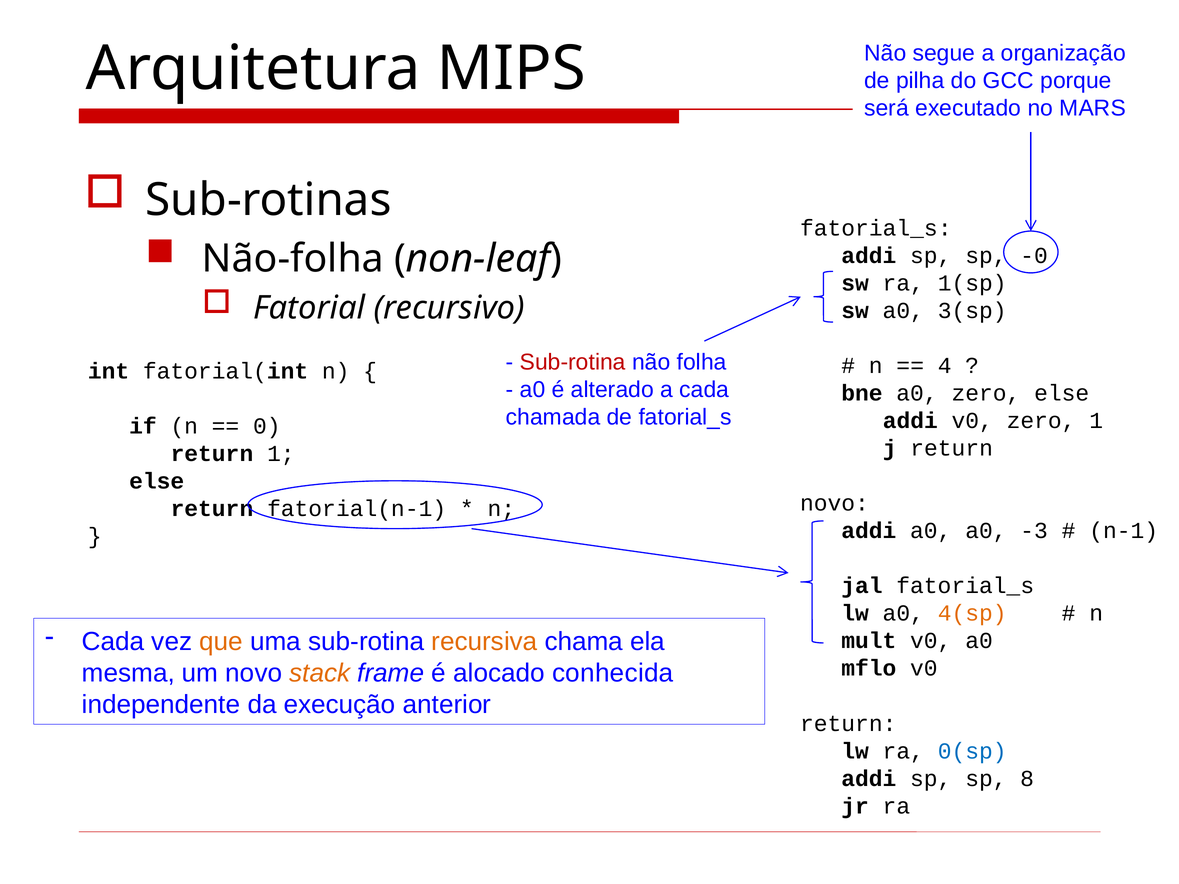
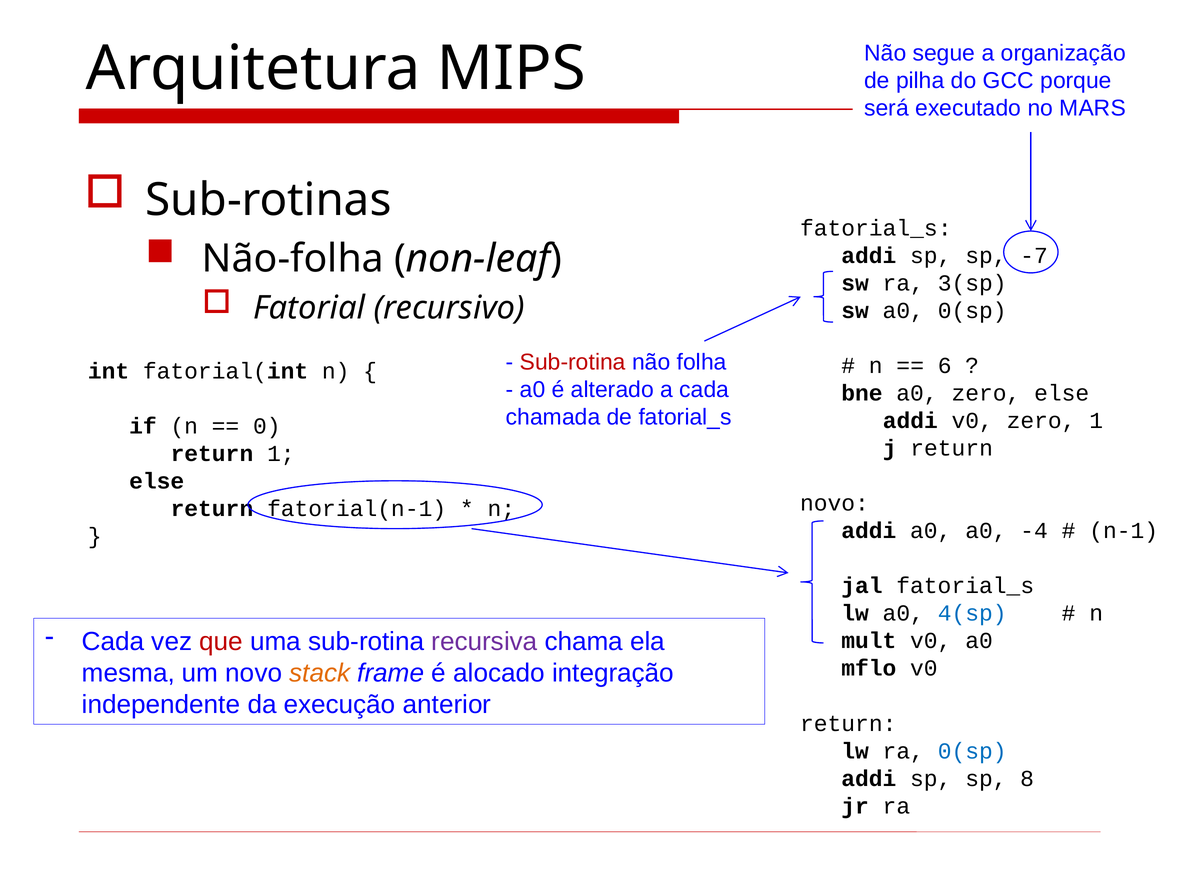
-0: -0 -> -7
1(sp: 1(sp -> 3(sp
a0 3(sp: 3(sp -> 0(sp
4: 4 -> 6
-3: -3 -> -4
4(sp colour: orange -> blue
que colour: orange -> red
recursiva colour: orange -> purple
conhecida: conhecida -> integração
